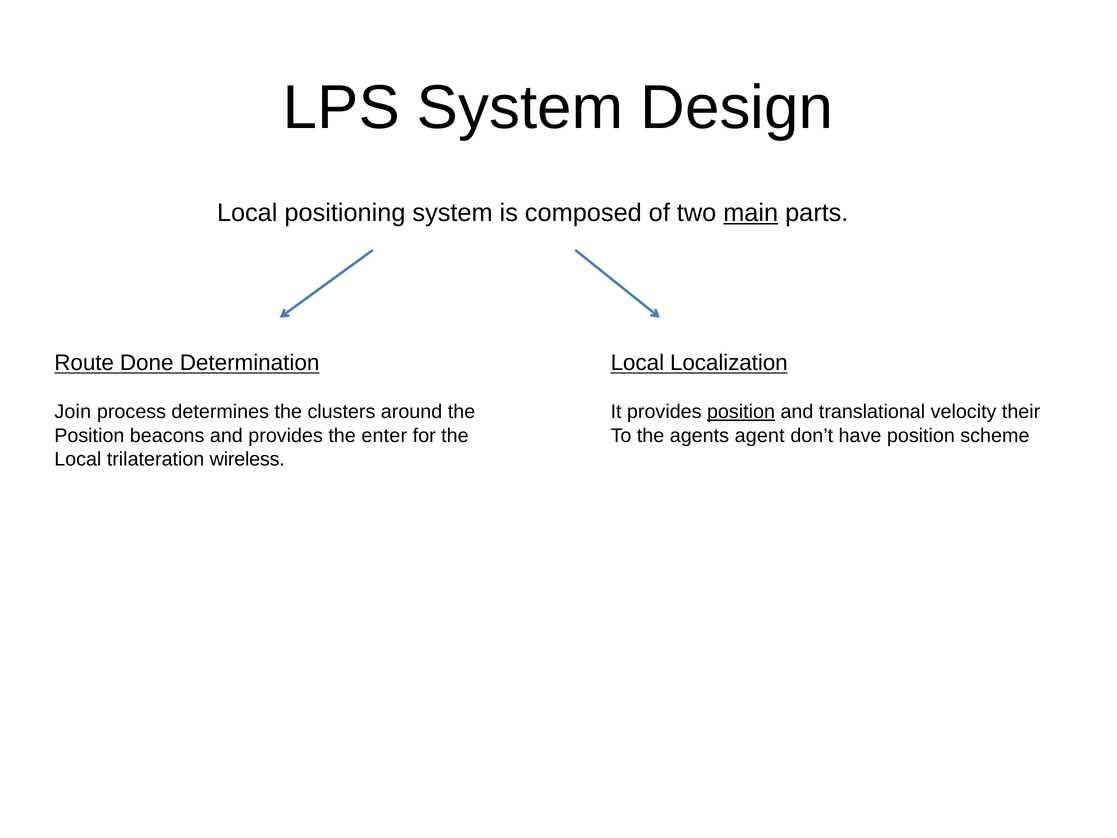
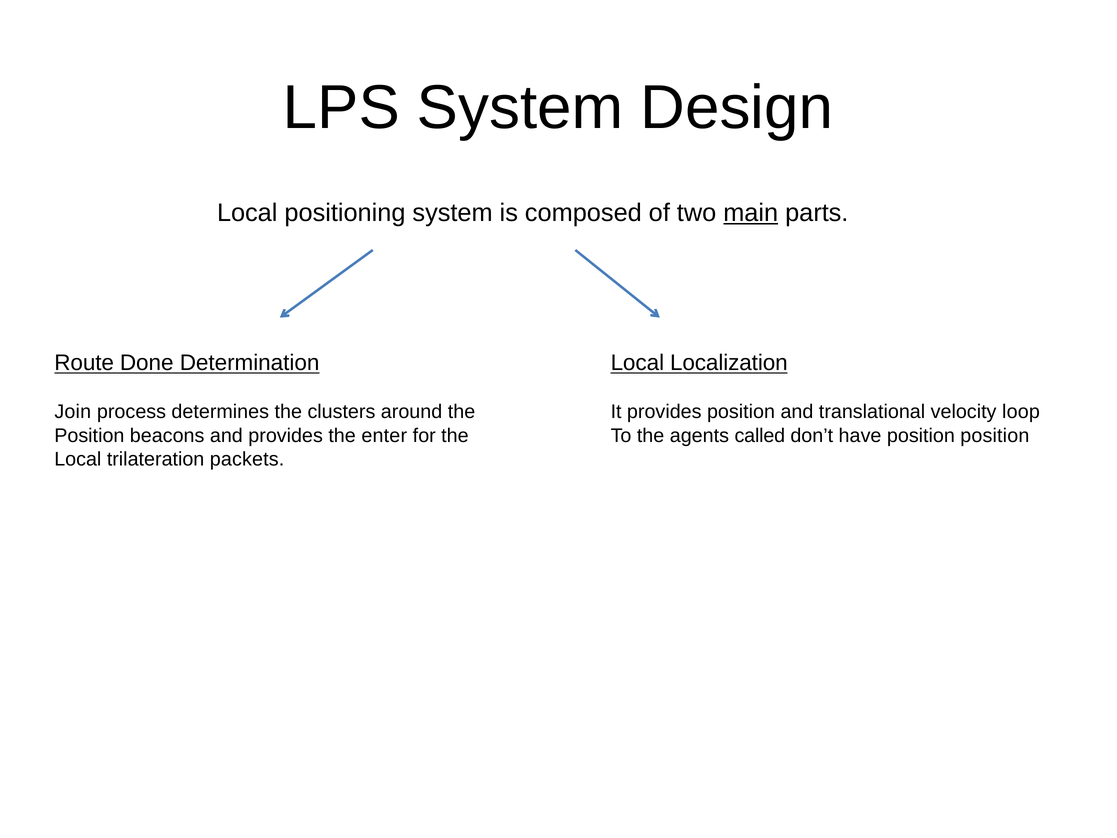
position at (741, 412) underline: present -> none
their: their -> loop
agent: agent -> called
position scheme: scheme -> position
wireless: wireless -> packets
